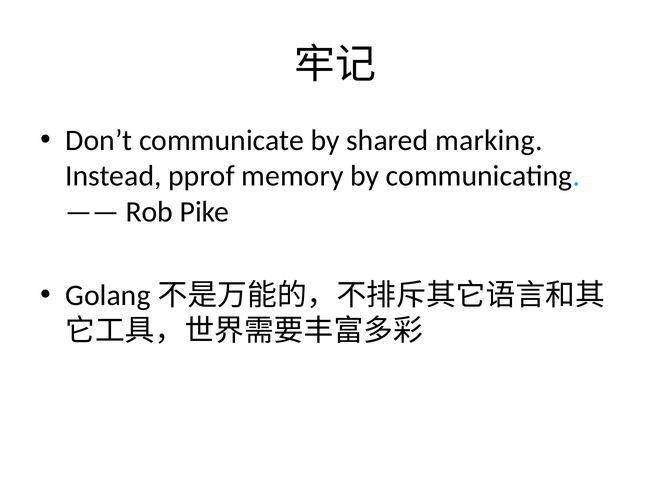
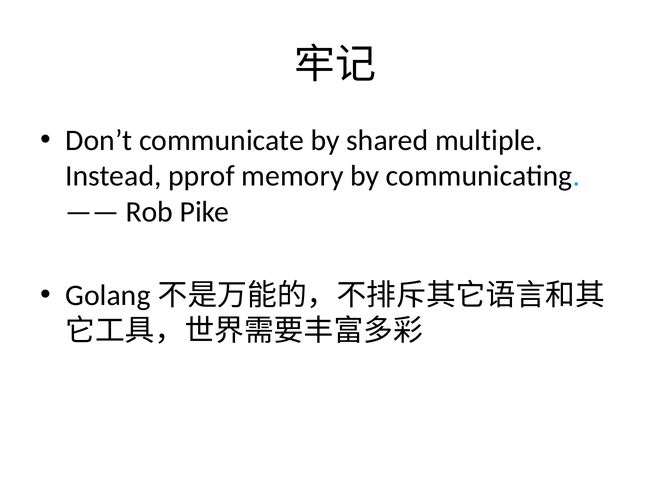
marking: marking -> multiple
